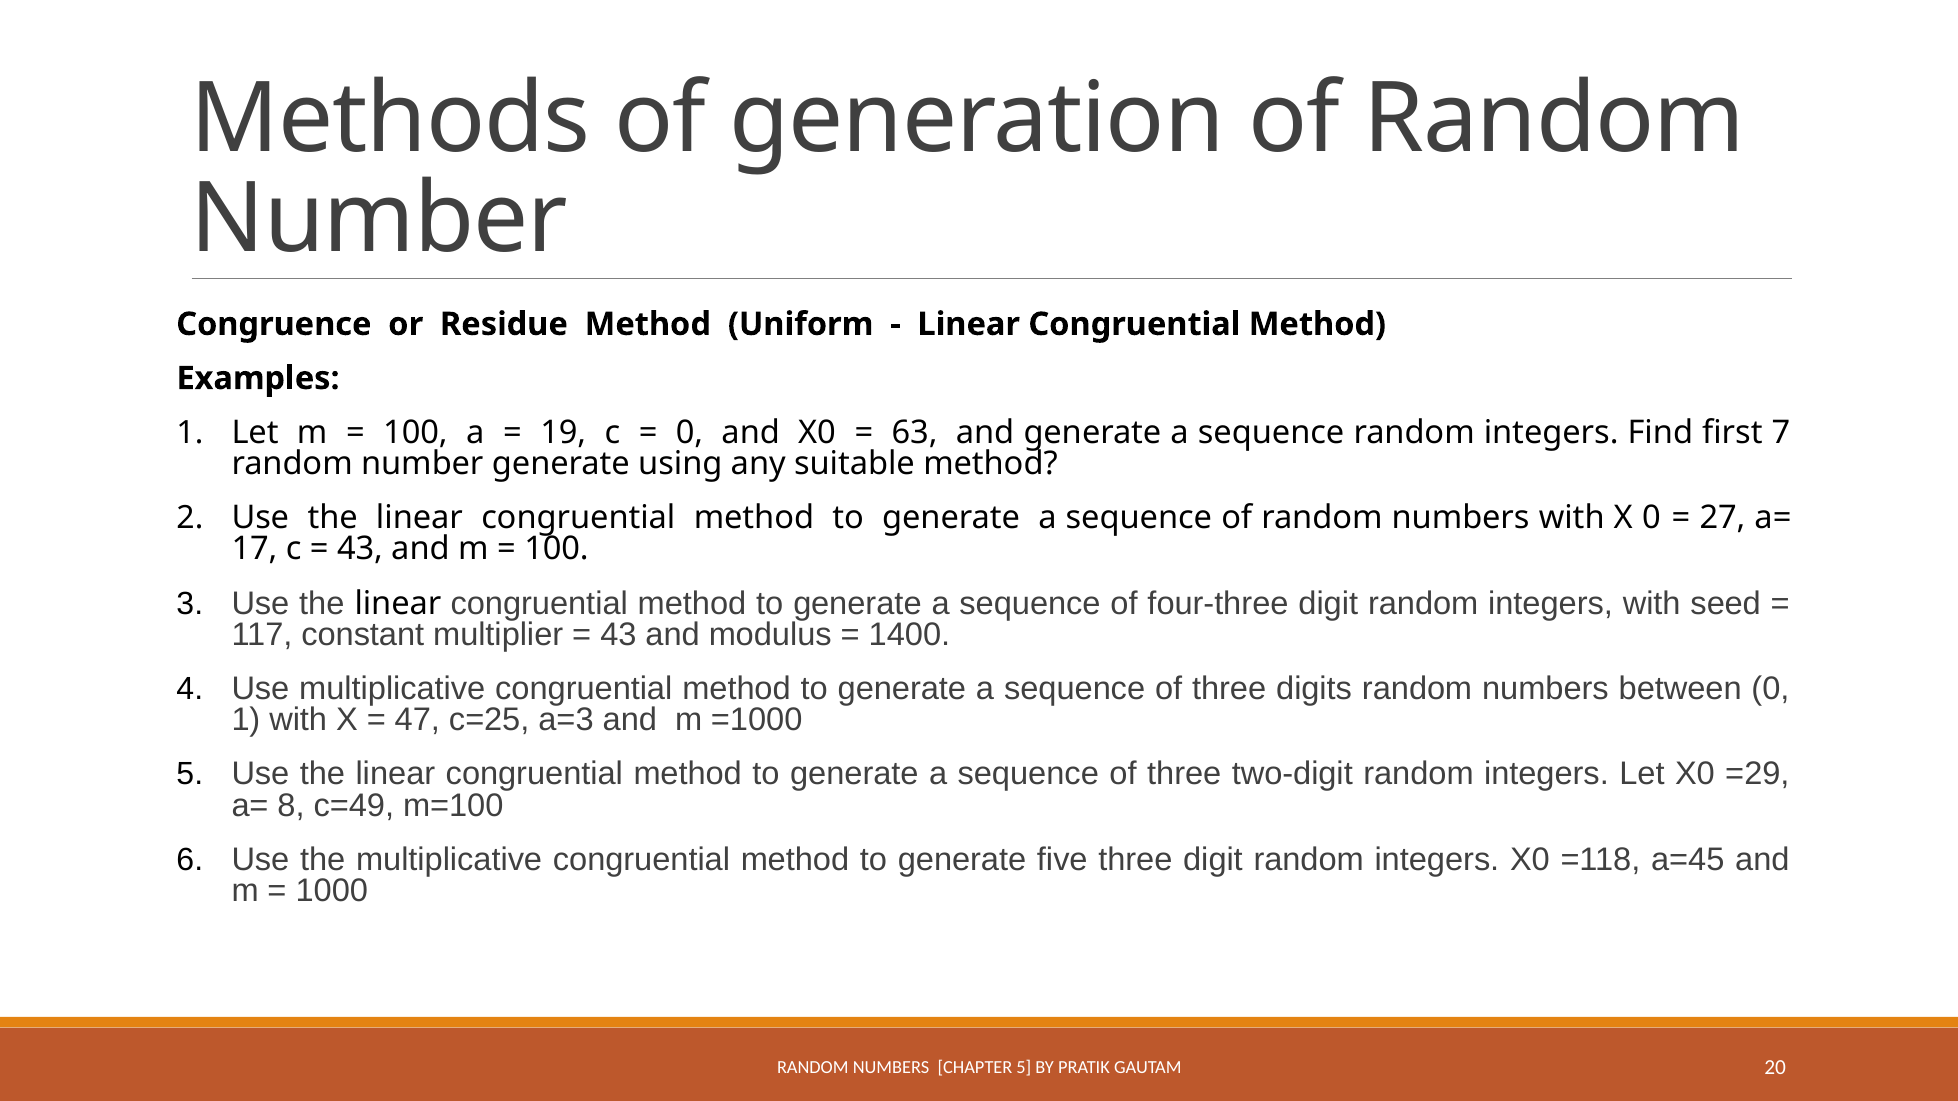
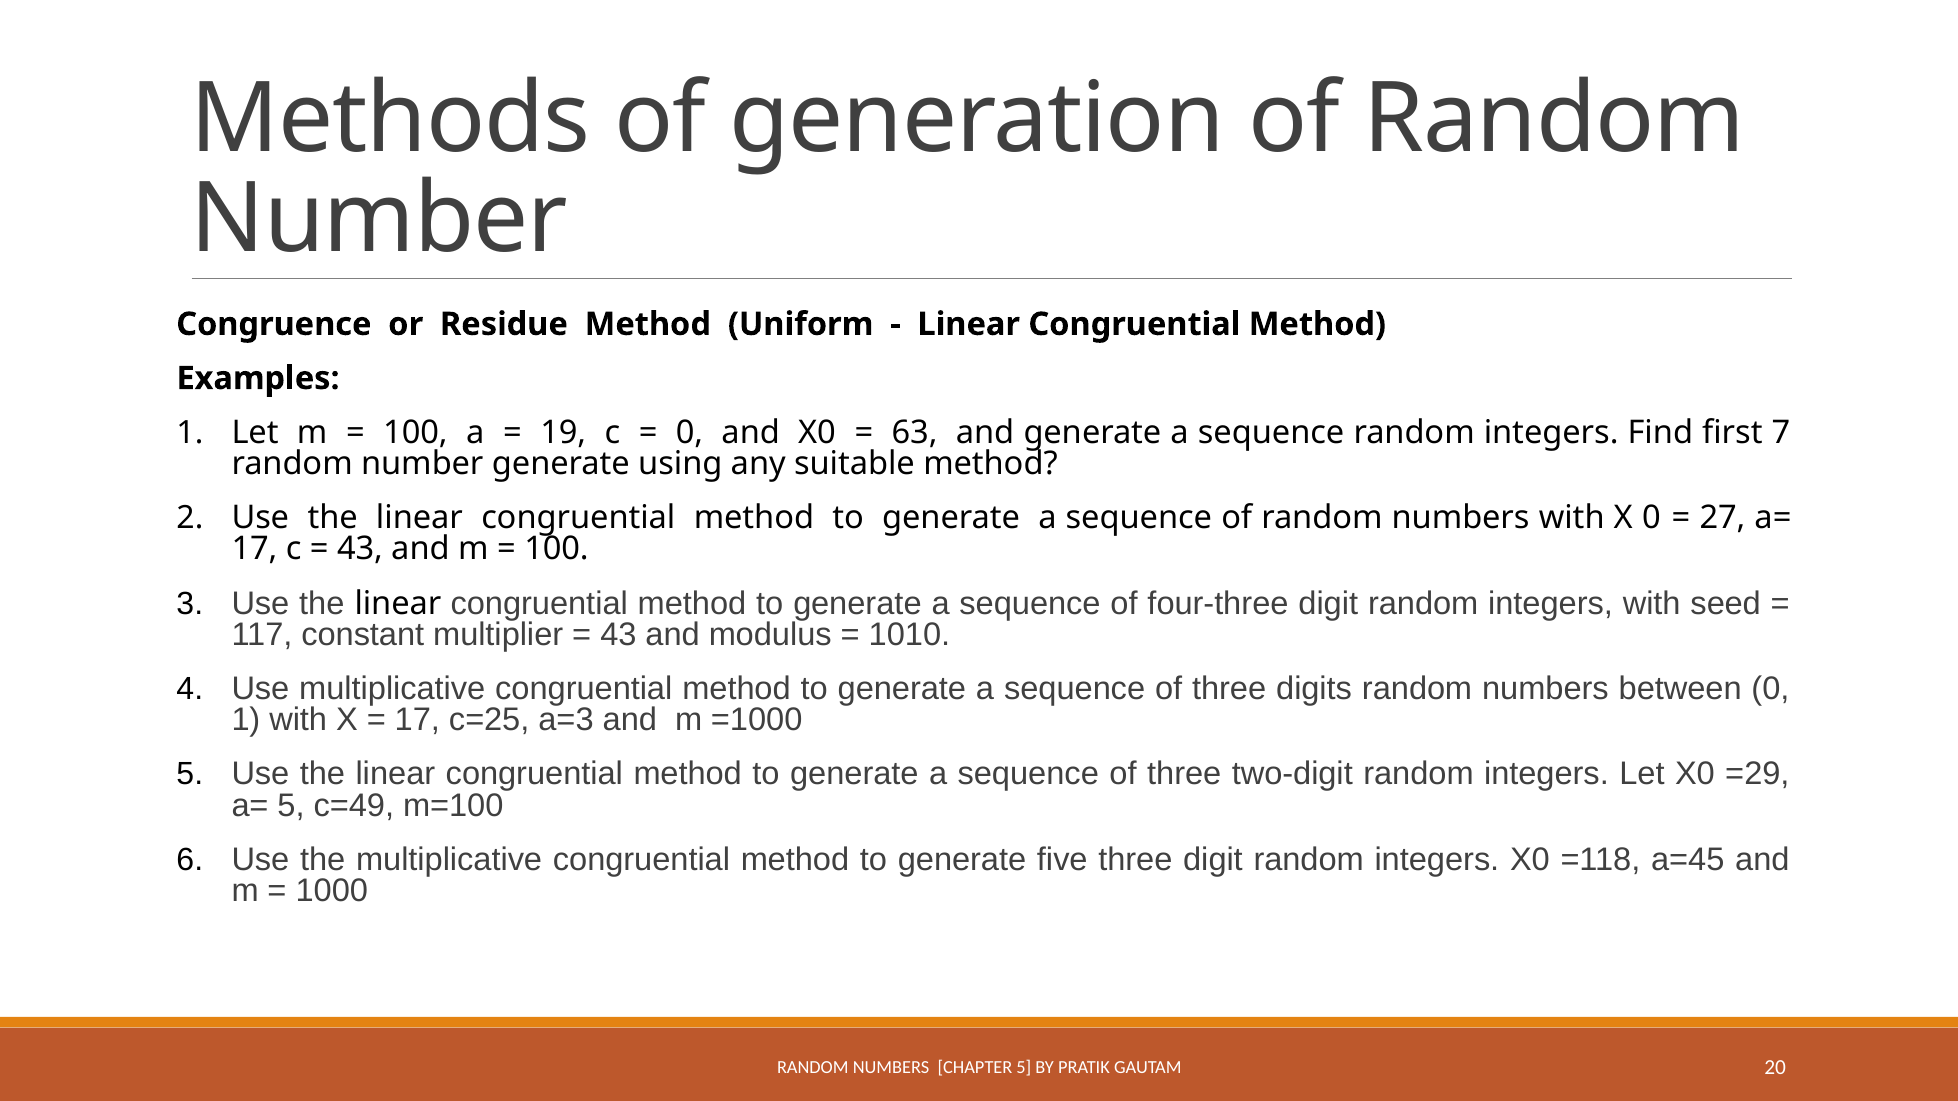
1400: 1400 -> 1010
47 at (417, 720): 47 -> 17
a= 8: 8 -> 5
